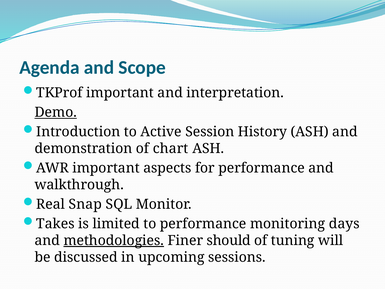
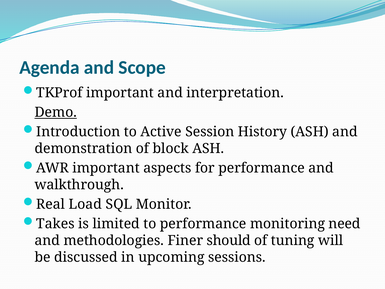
chart: chart -> block
Snap: Snap -> Load
days: days -> need
methodologies underline: present -> none
